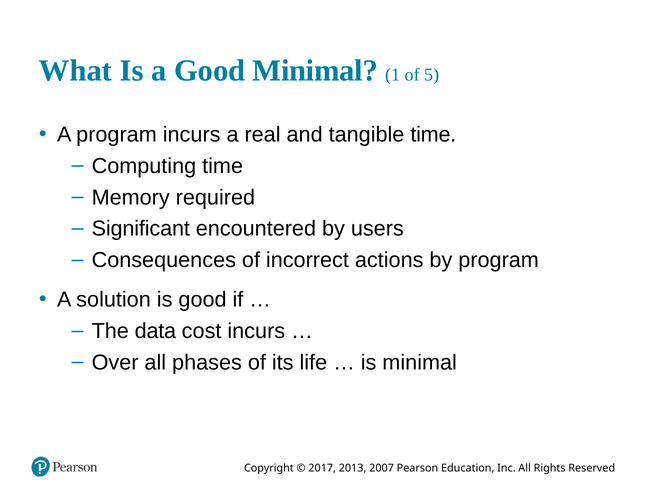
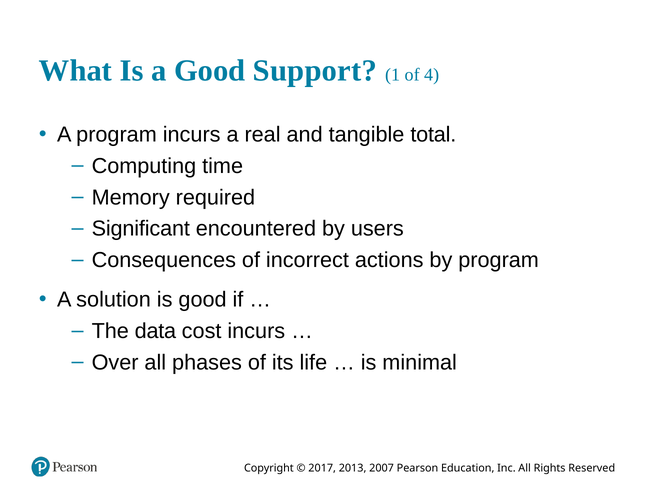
Good Minimal: Minimal -> Support
5: 5 -> 4
tangible time: time -> total
